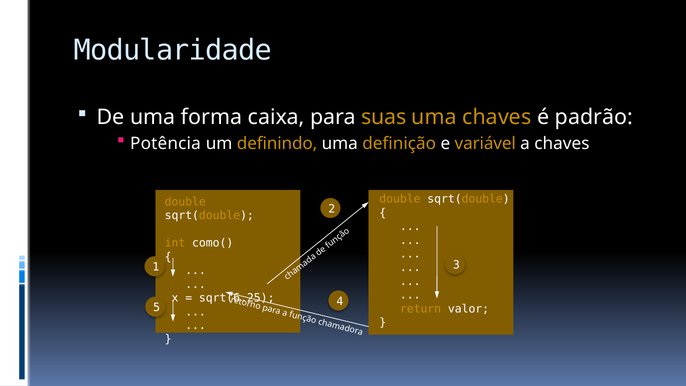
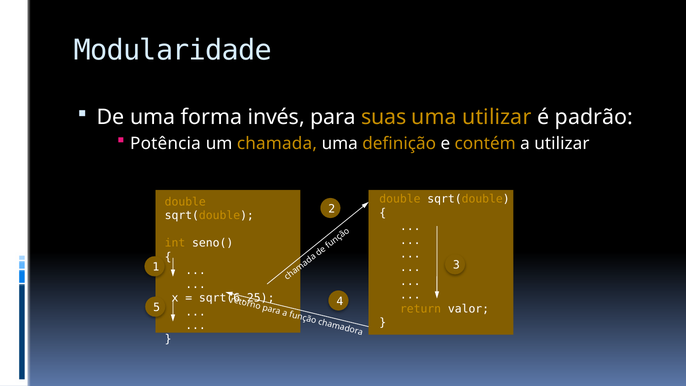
caixa: caixa -> invés
uma chaves: chaves -> utilizar
definindo: definindo -> chamada
variável: variável -> contém
a chaves: chaves -> utilizar
como(: como( -> seno(
